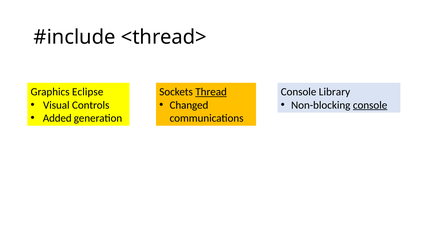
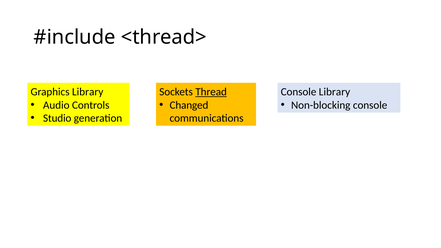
Graphics Eclipse: Eclipse -> Library
Visual: Visual -> Audio
console at (370, 105) underline: present -> none
Added: Added -> Studio
